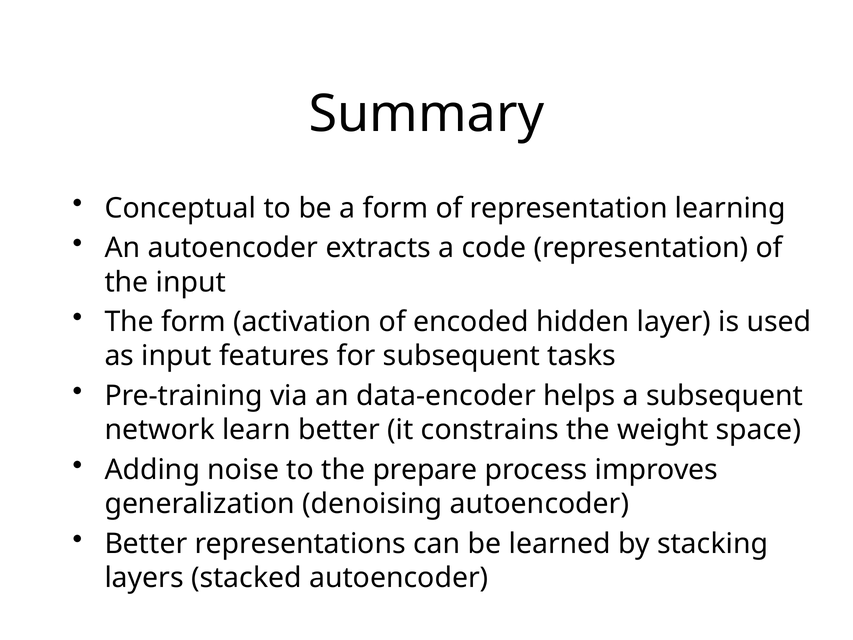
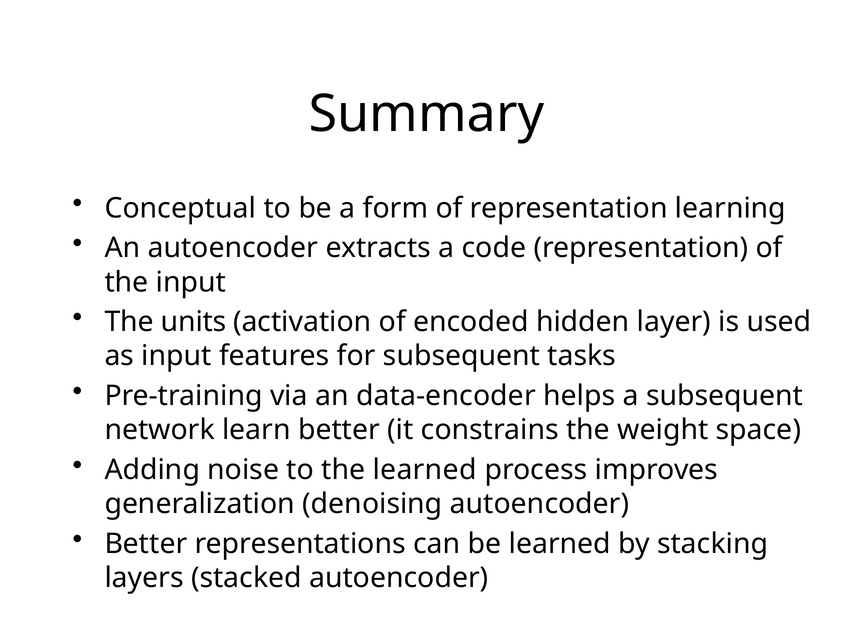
The form: form -> units
the prepare: prepare -> learned
